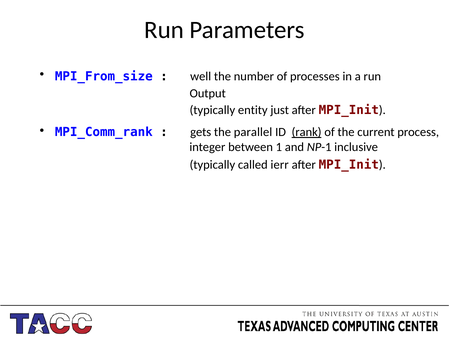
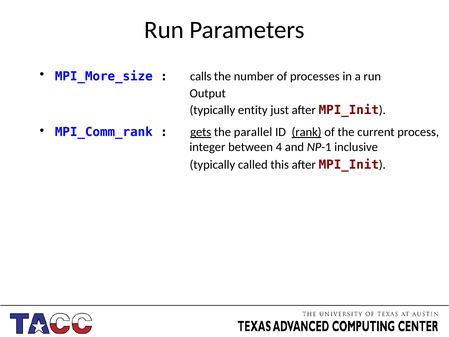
MPI_From_size: MPI_From_size -> MPI_More_size
well: well -> calls
gets underline: none -> present
1: 1 -> 4
ierr: ierr -> this
